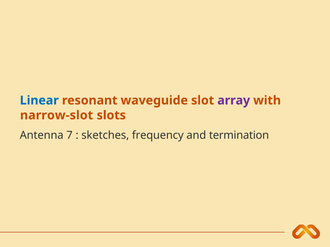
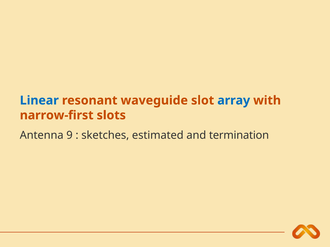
array colour: purple -> blue
narrow-slot: narrow-slot -> narrow-first
7: 7 -> 9
frequency: frequency -> estimated
